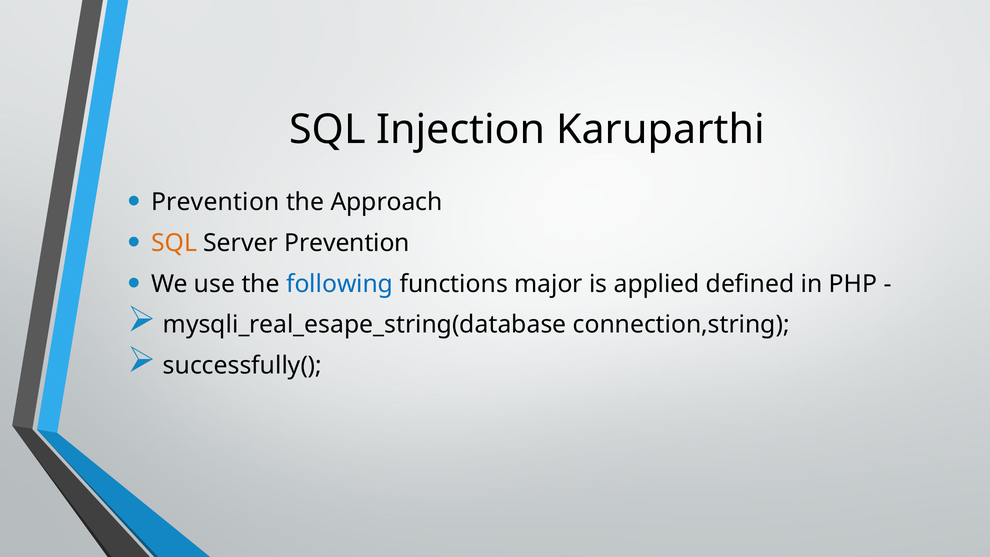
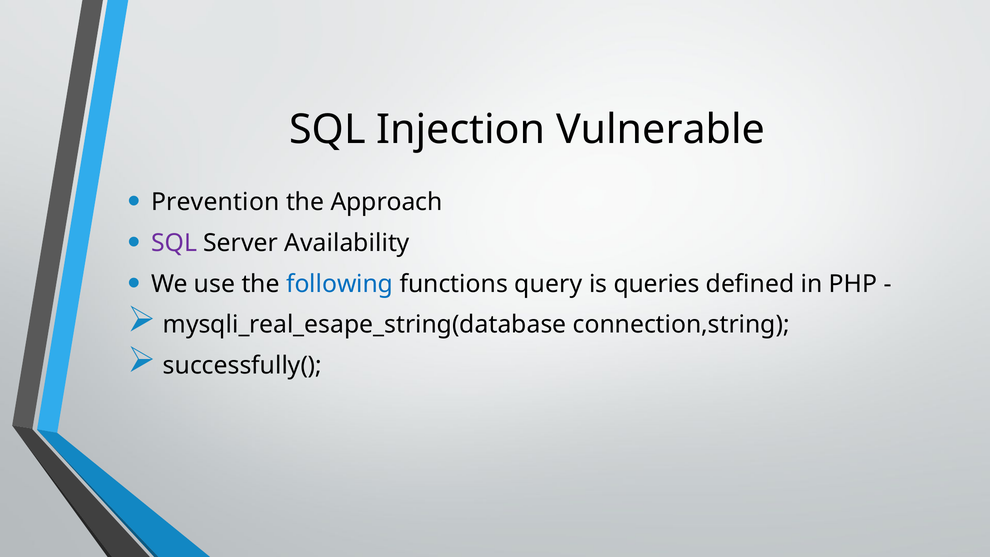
Karuparthi: Karuparthi -> Vulnerable
SQL at (174, 243) colour: orange -> purple
Server Prevention: Prevention -> Availability
major: major -> query
applied: applied -> queries
